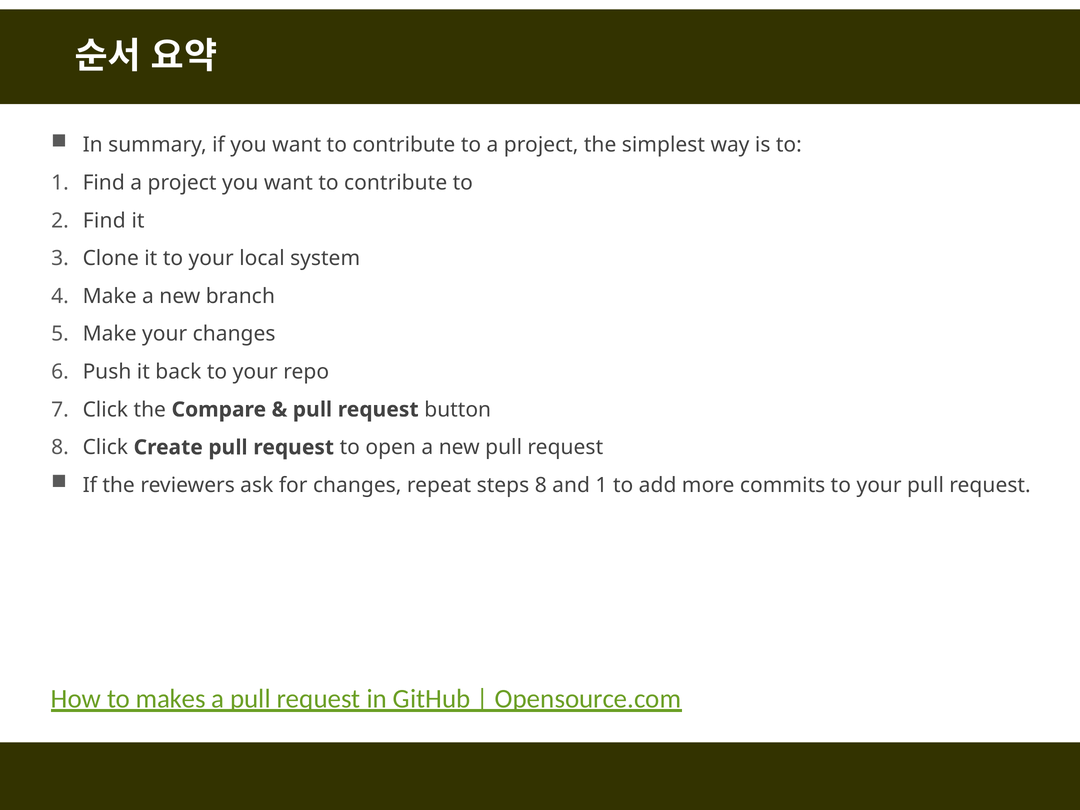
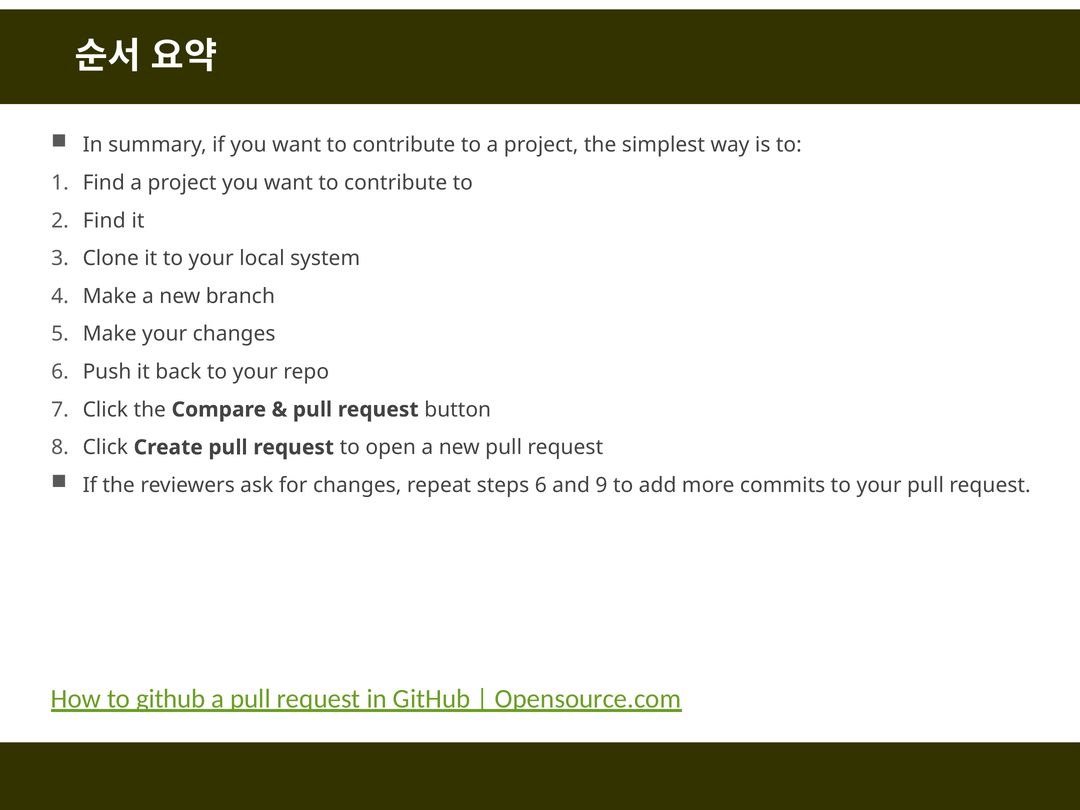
steps 8: 8 -> 6
and 1: 1 -> 9
to makes: makes -> github
